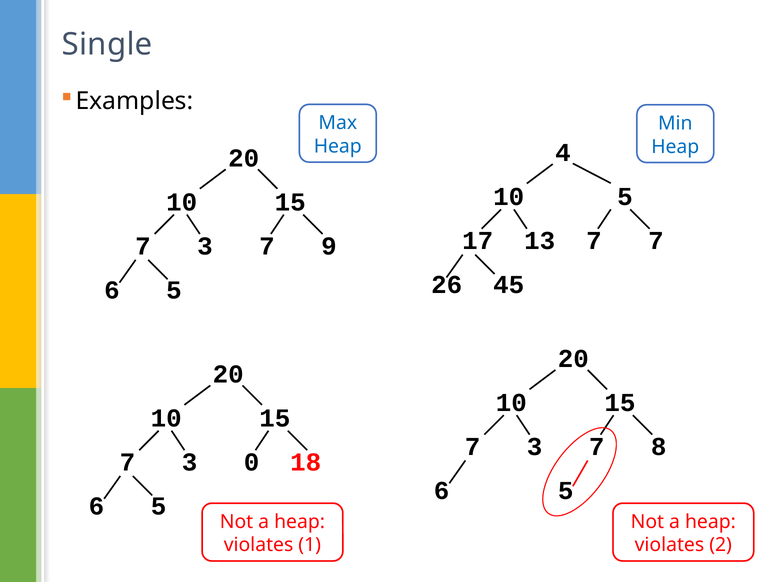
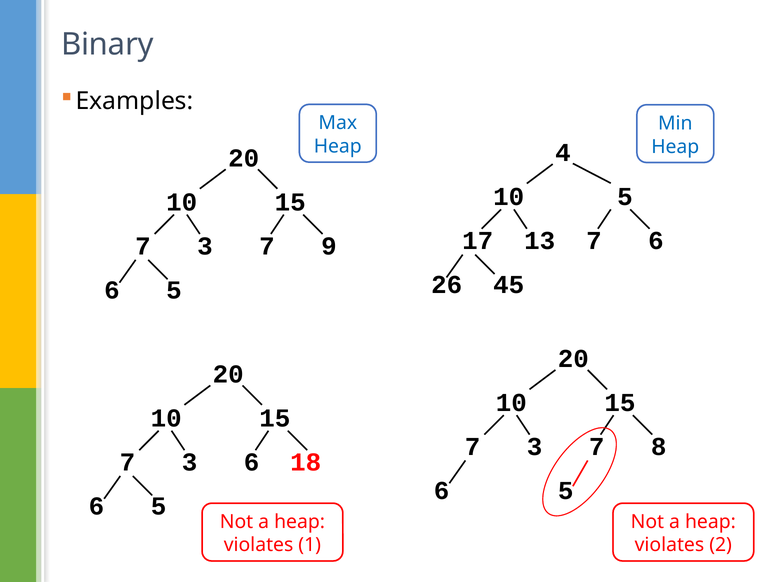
Single: Single -> Binary
7 7: 7 -> 6
3 0: 0 -> 6
